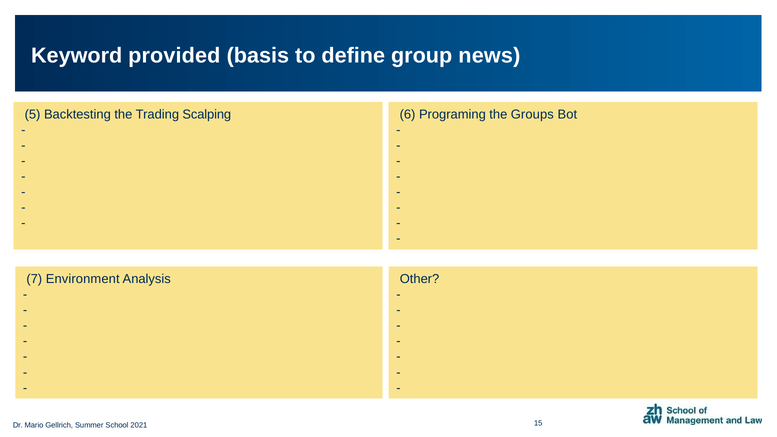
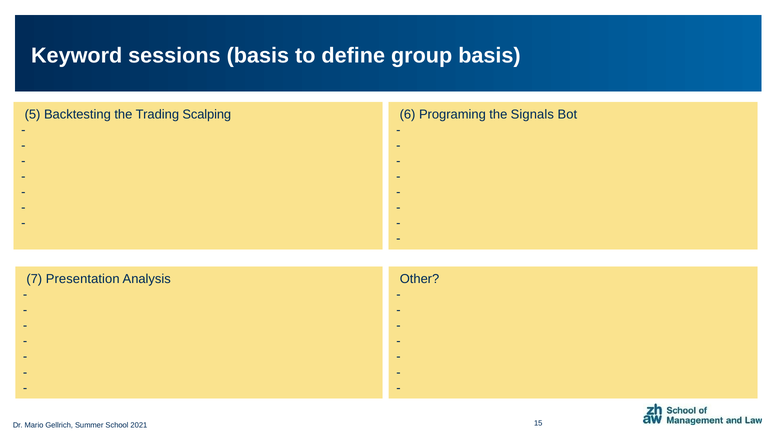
provided: provided -> sessions
group news: news -> basis
Groups: Groups -> Signals
Environment: Environment -> Presentation
